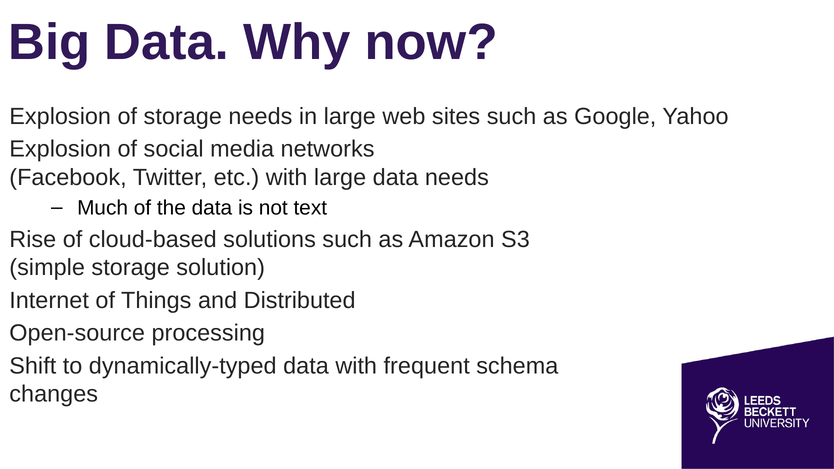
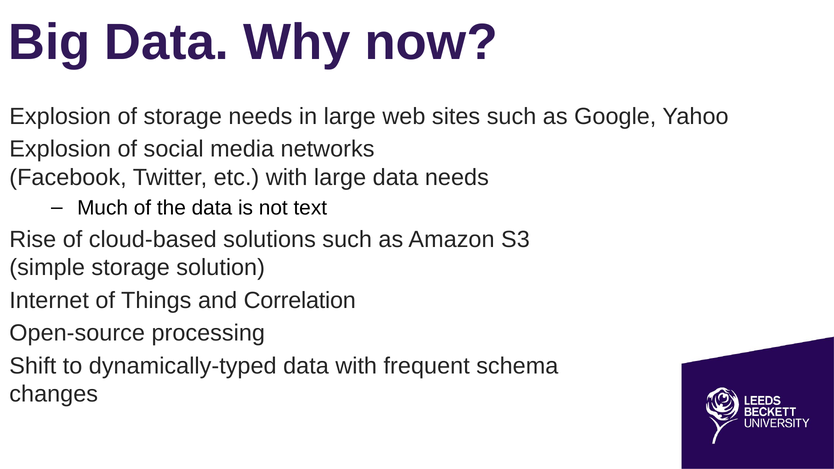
Distributed: Distributed -> Correlation
